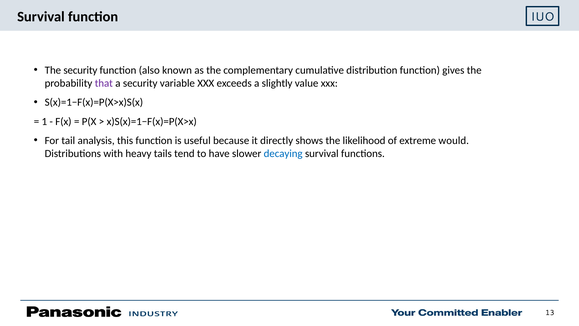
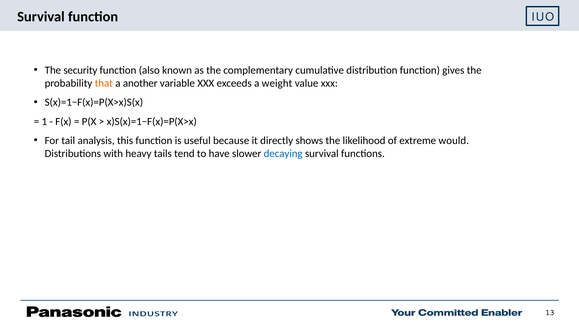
that colour: purple -> orange
a security: security -> another
slightly: slightly -> weight
